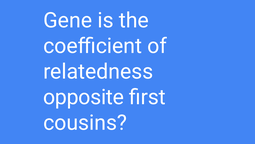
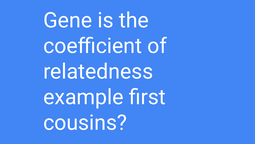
opposite: opposite -> example
